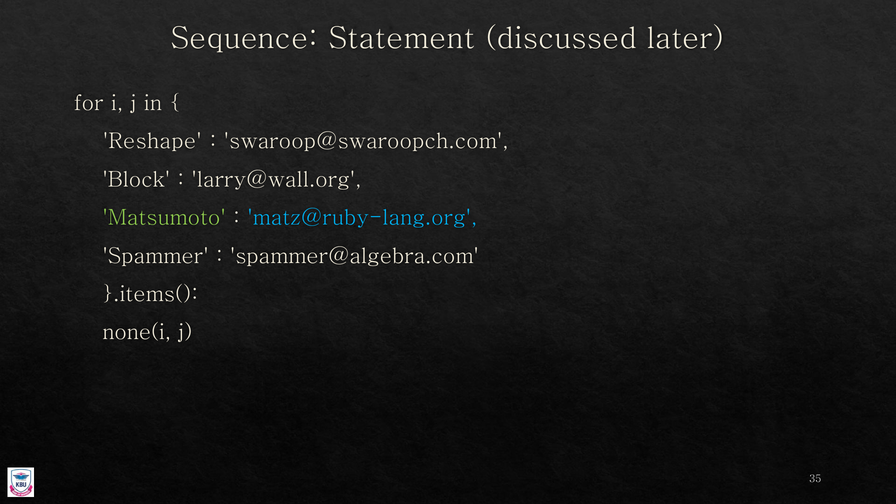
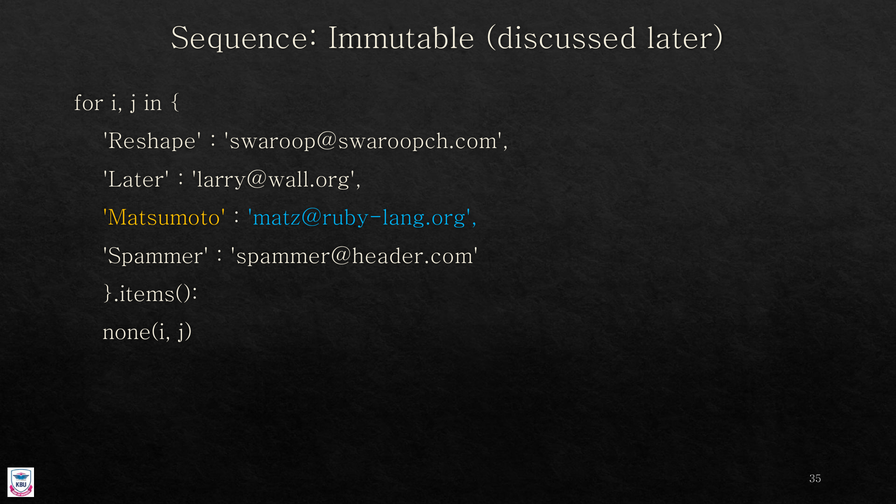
Statement: Statement -> Immutable
Block at (136, 180): Block -> Later
Matsumoto colour: light green -> yellow
spammer@algebra.com: spammer@algebra.com -> spammer@header.com
